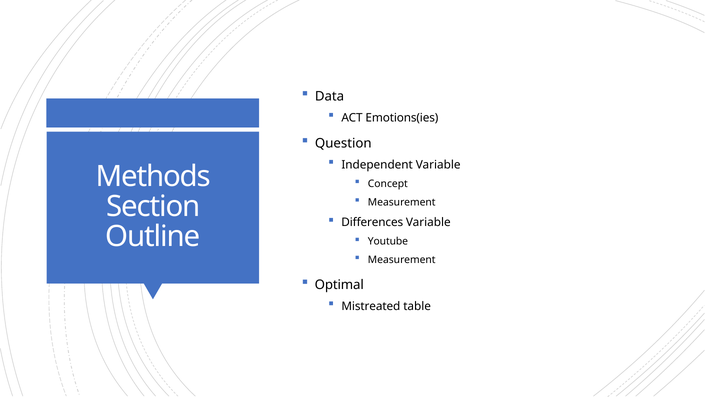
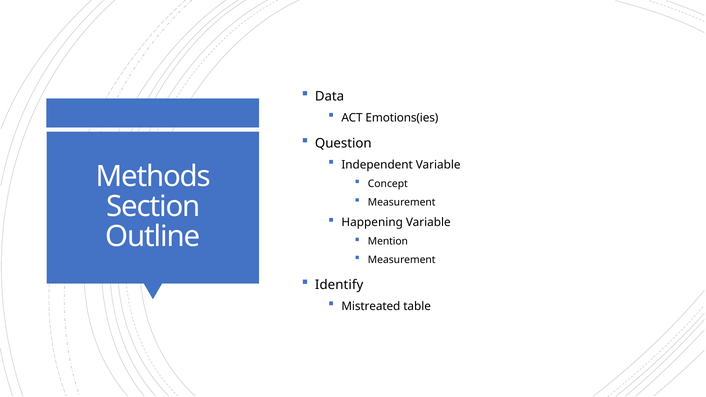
Differences: Differences -> Happening
Youtube: Youtube -> Mention
Optimal: Optimal -> Identify
